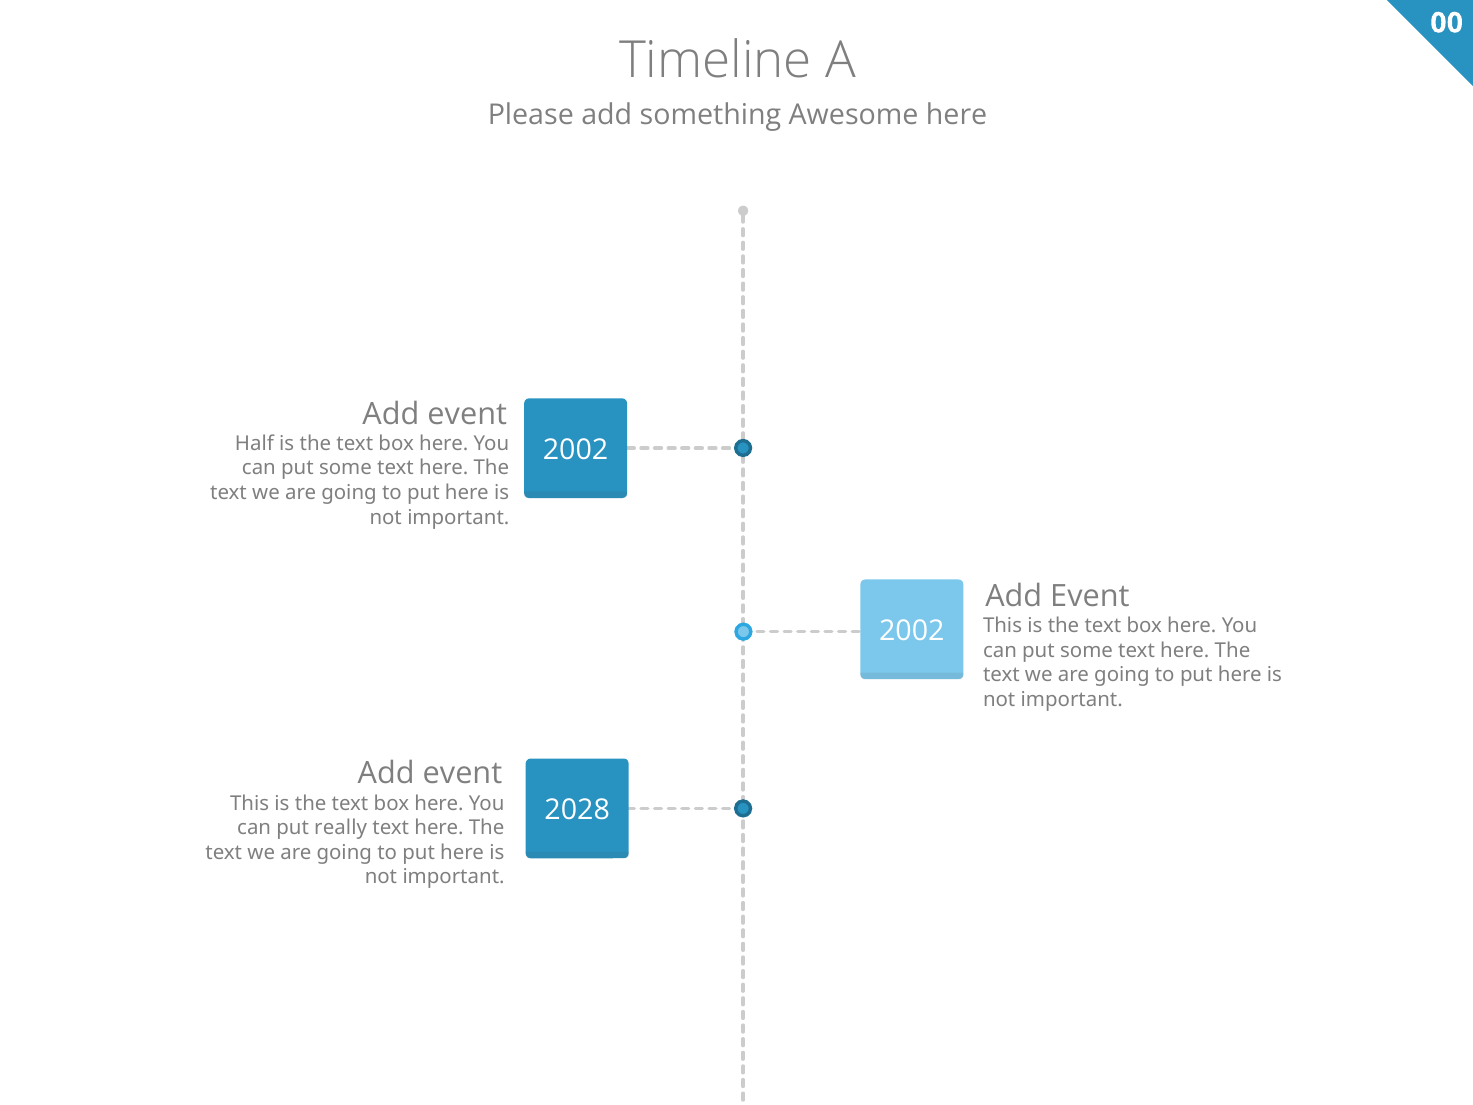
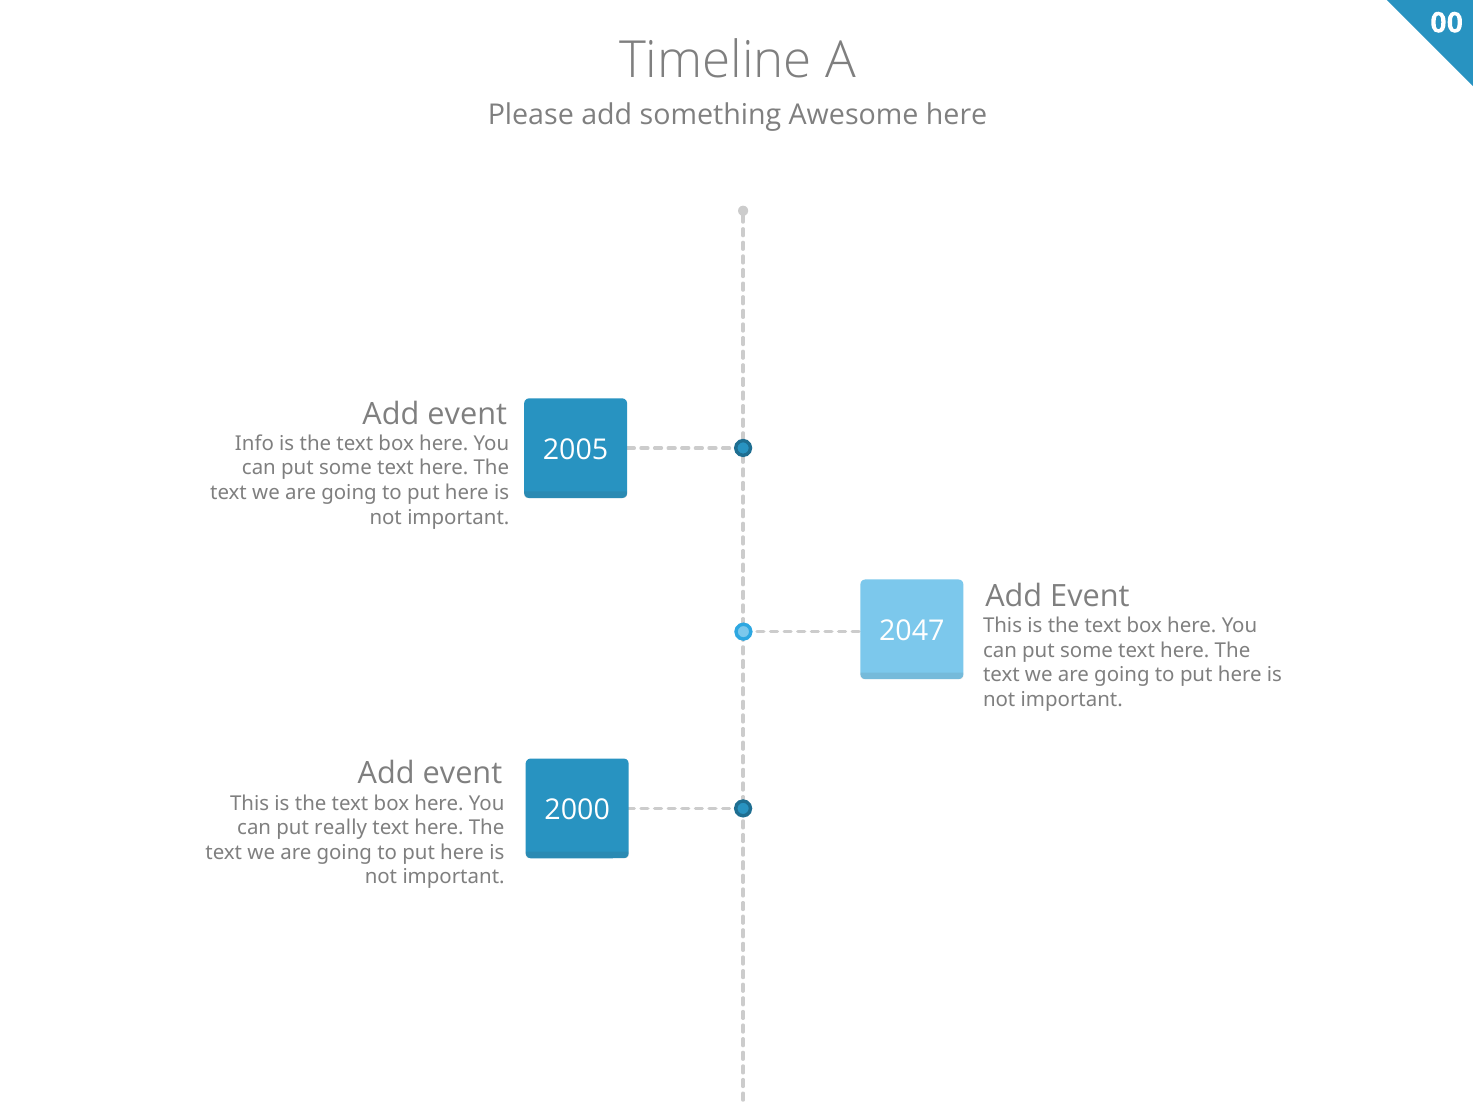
Half: Half -> Info
2002 at (576, 450): 2002 -> 2005
2002 at (912, 631): 2002 -> 2047
2028: 2028 -> 2000
